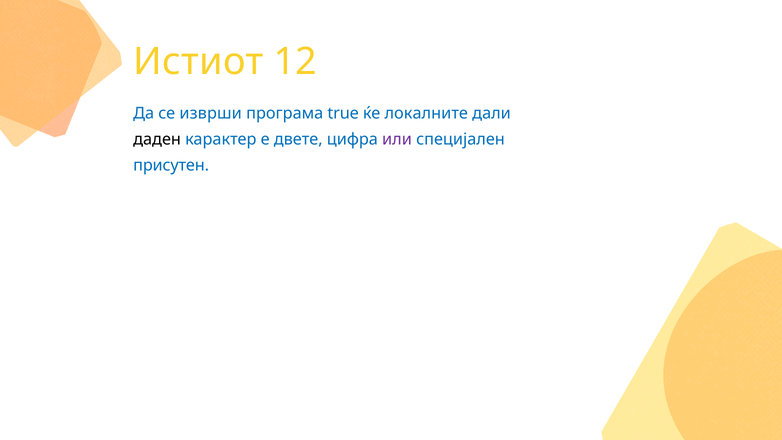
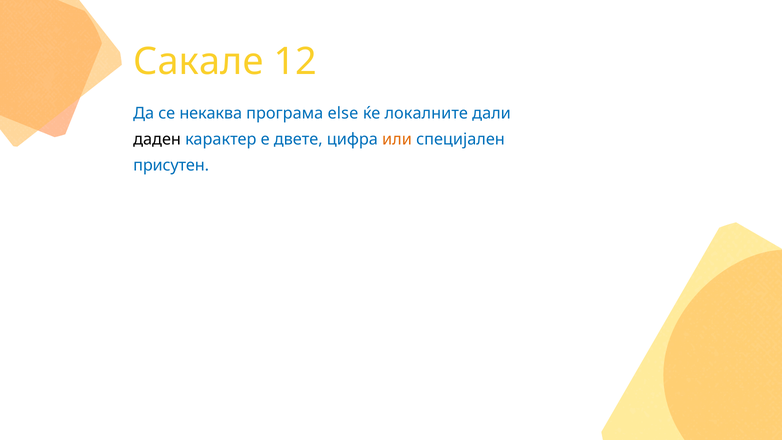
Истиот: Истиот -> Сакале
изврши: изврши -> некаква
true: true -> еlse
или colour: purple -> orange
